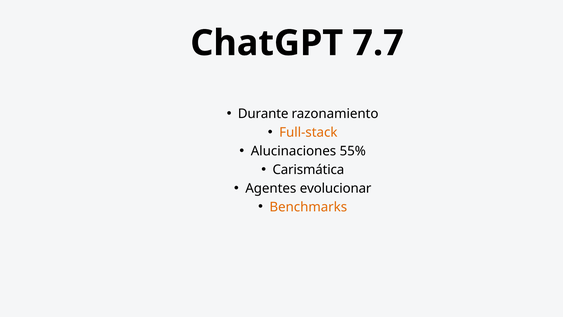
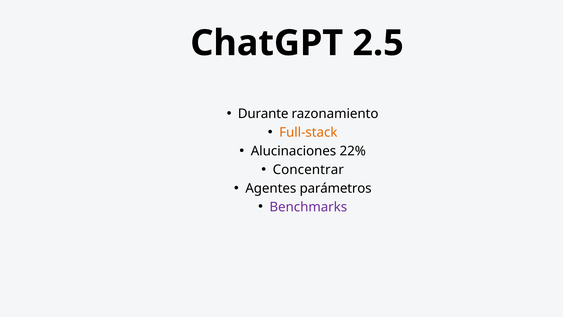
7.7: 7.7 -> 2.5
55%: 55% -> 22%
Carismática: Carismática -> Concentrar
evolucionar: evolucionar -> parámetros
Benchmarks colour: orange -> purple
